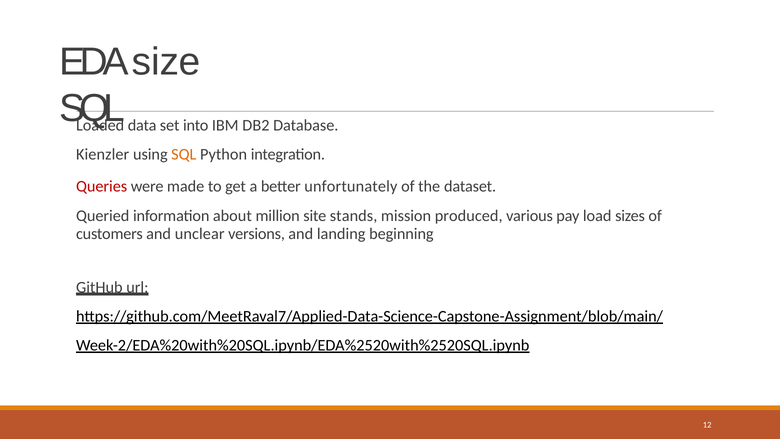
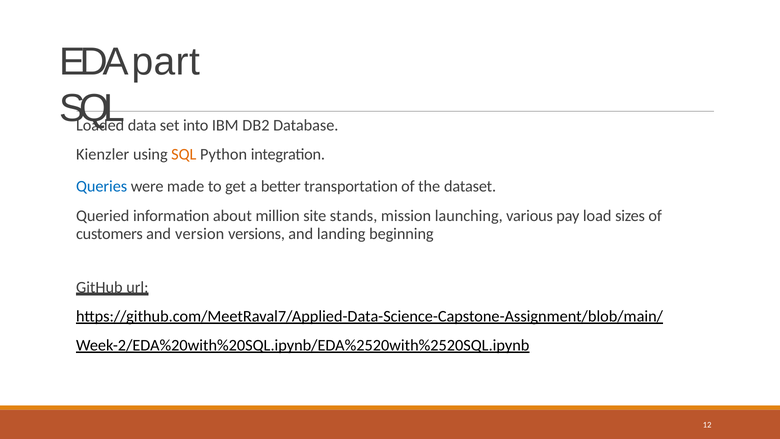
size: size -> part
Queries colour: red -> blue
unfortunately: unfortunately -> transportation
produced: produced -> launching
unclear: unclear -> version
